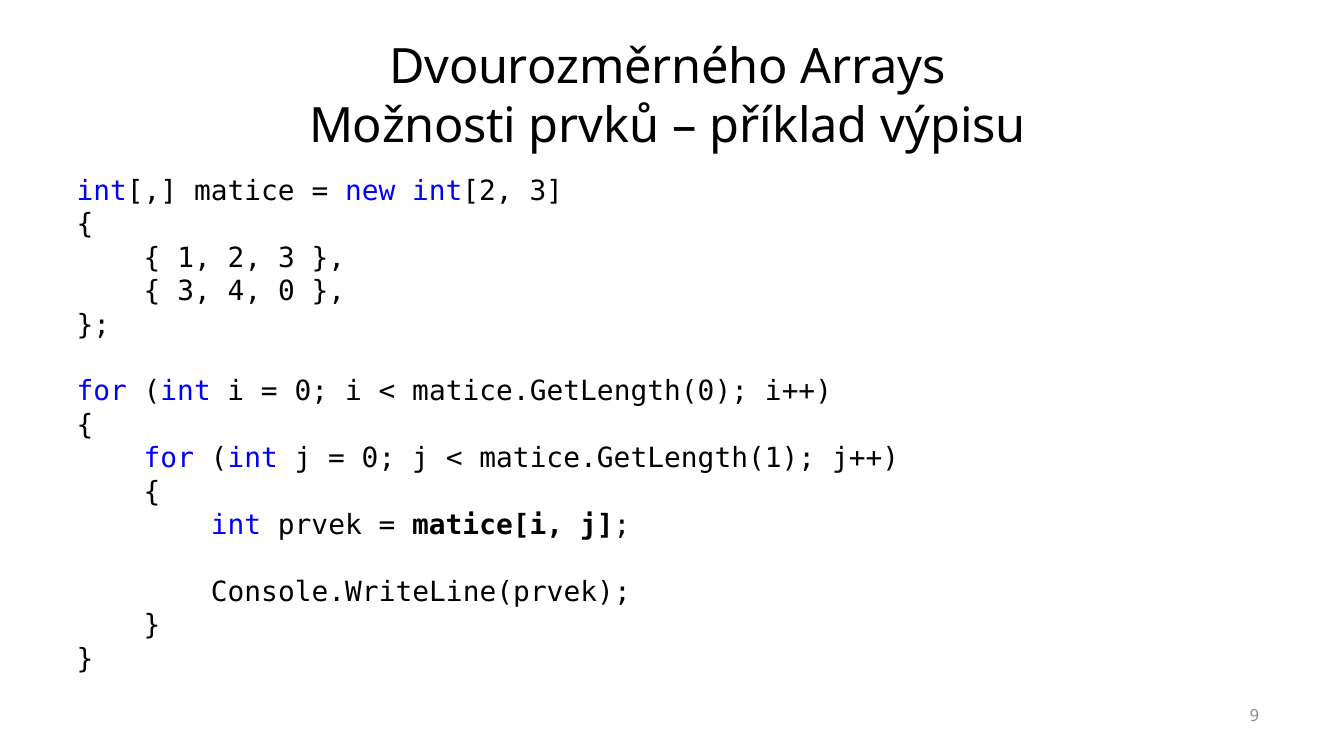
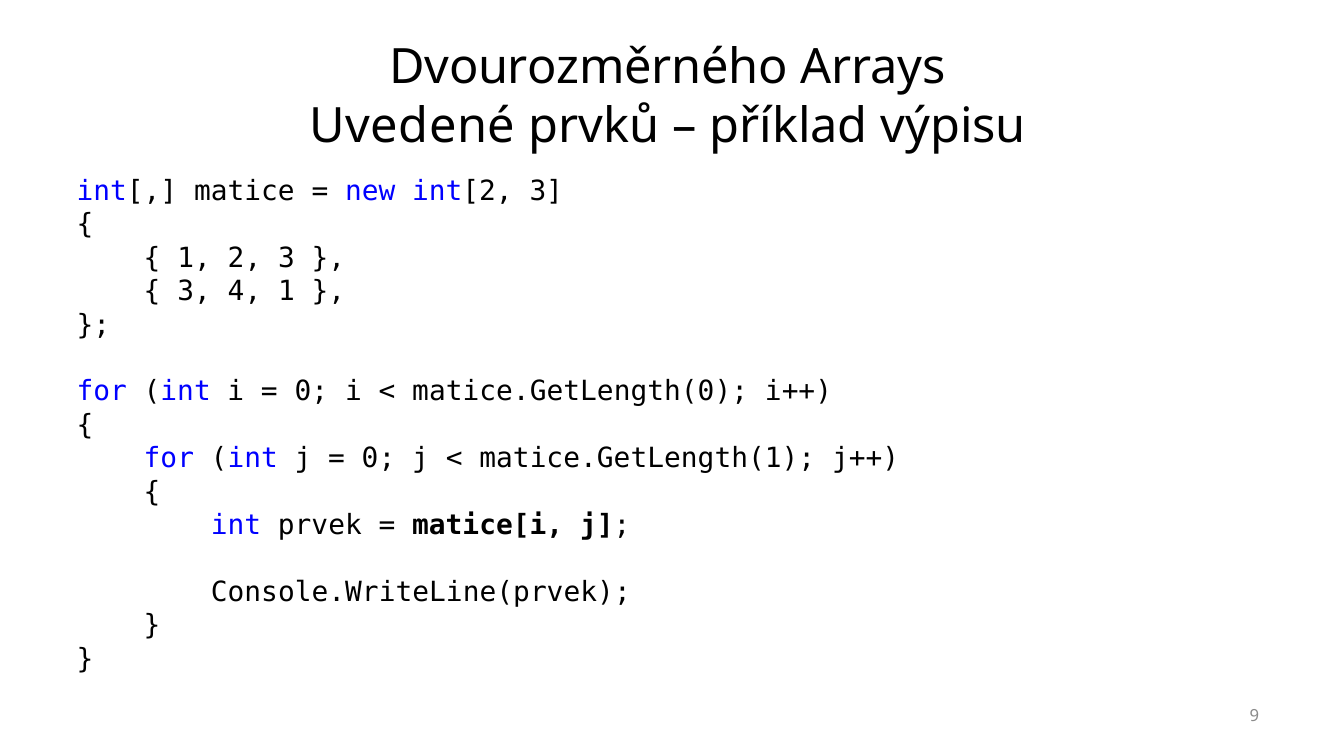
Možnosti: Možnosti -> Uvedené
4 0: 0 -> 1
